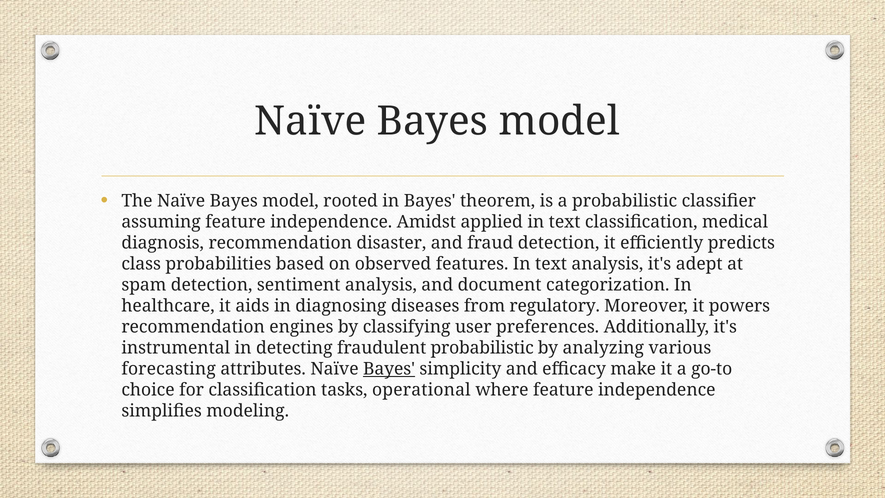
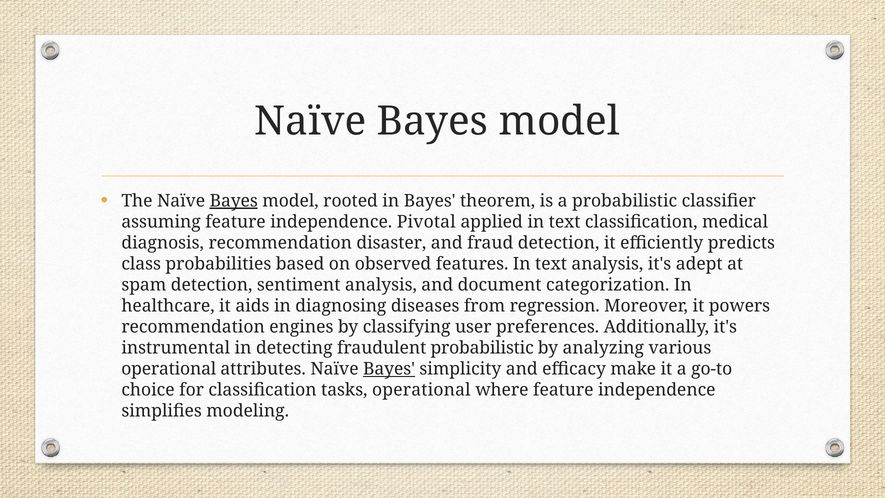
Bayes at (234, 201) underline: none -> present
Amidst: Amidst -> Pivotal
regulatory: regulatory -> regression
forecasting at (169, 369): forecasting -> operational
